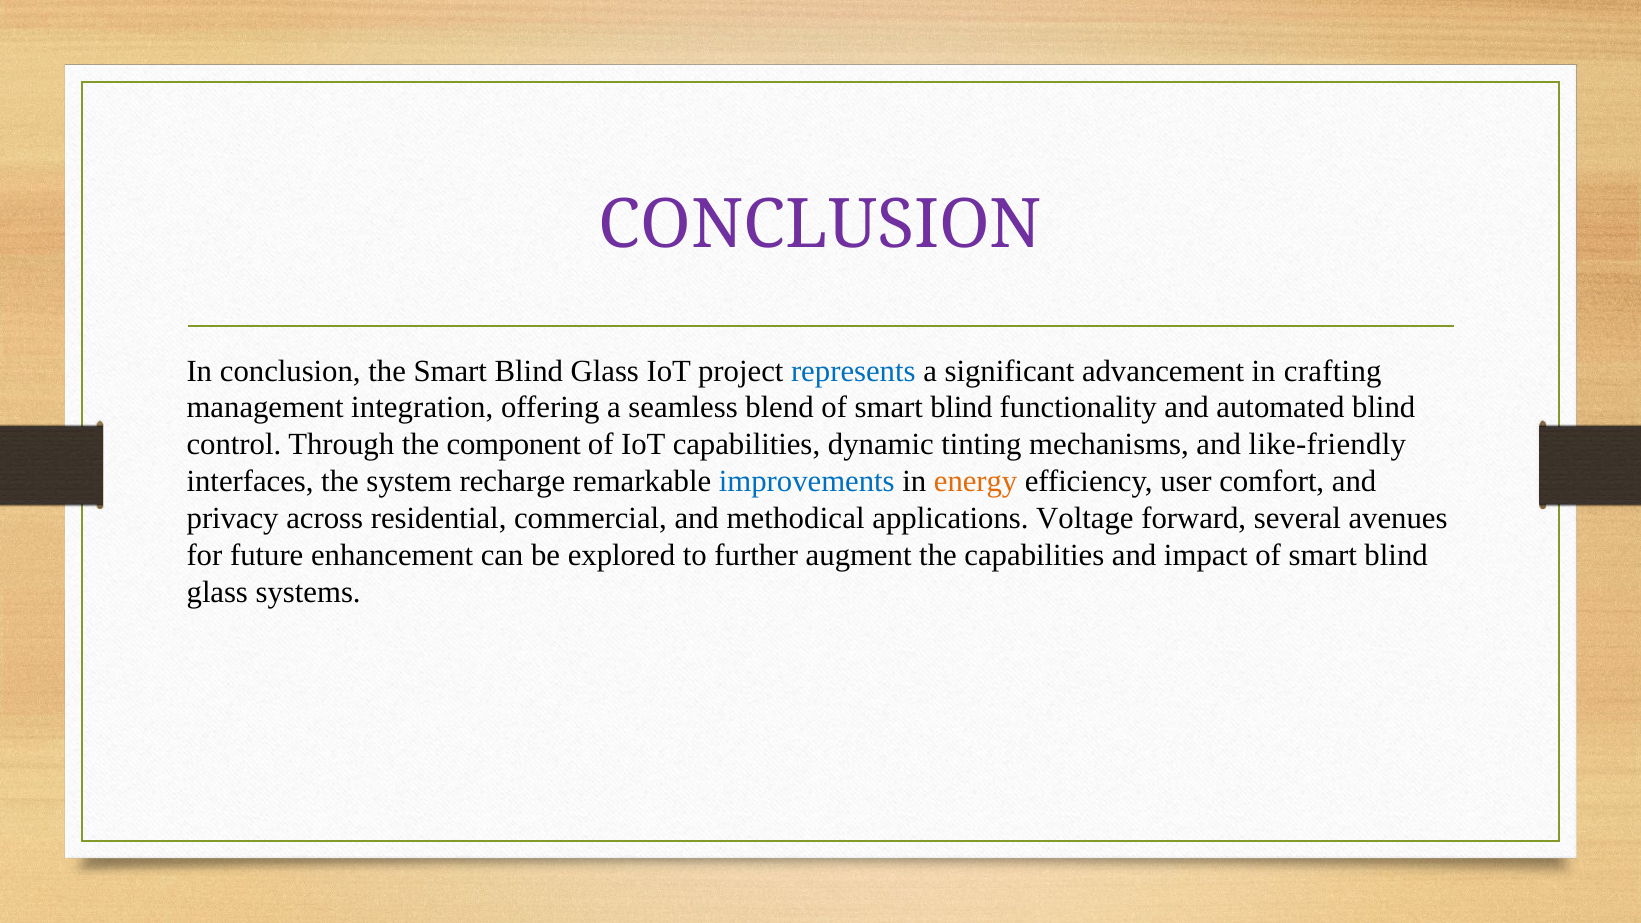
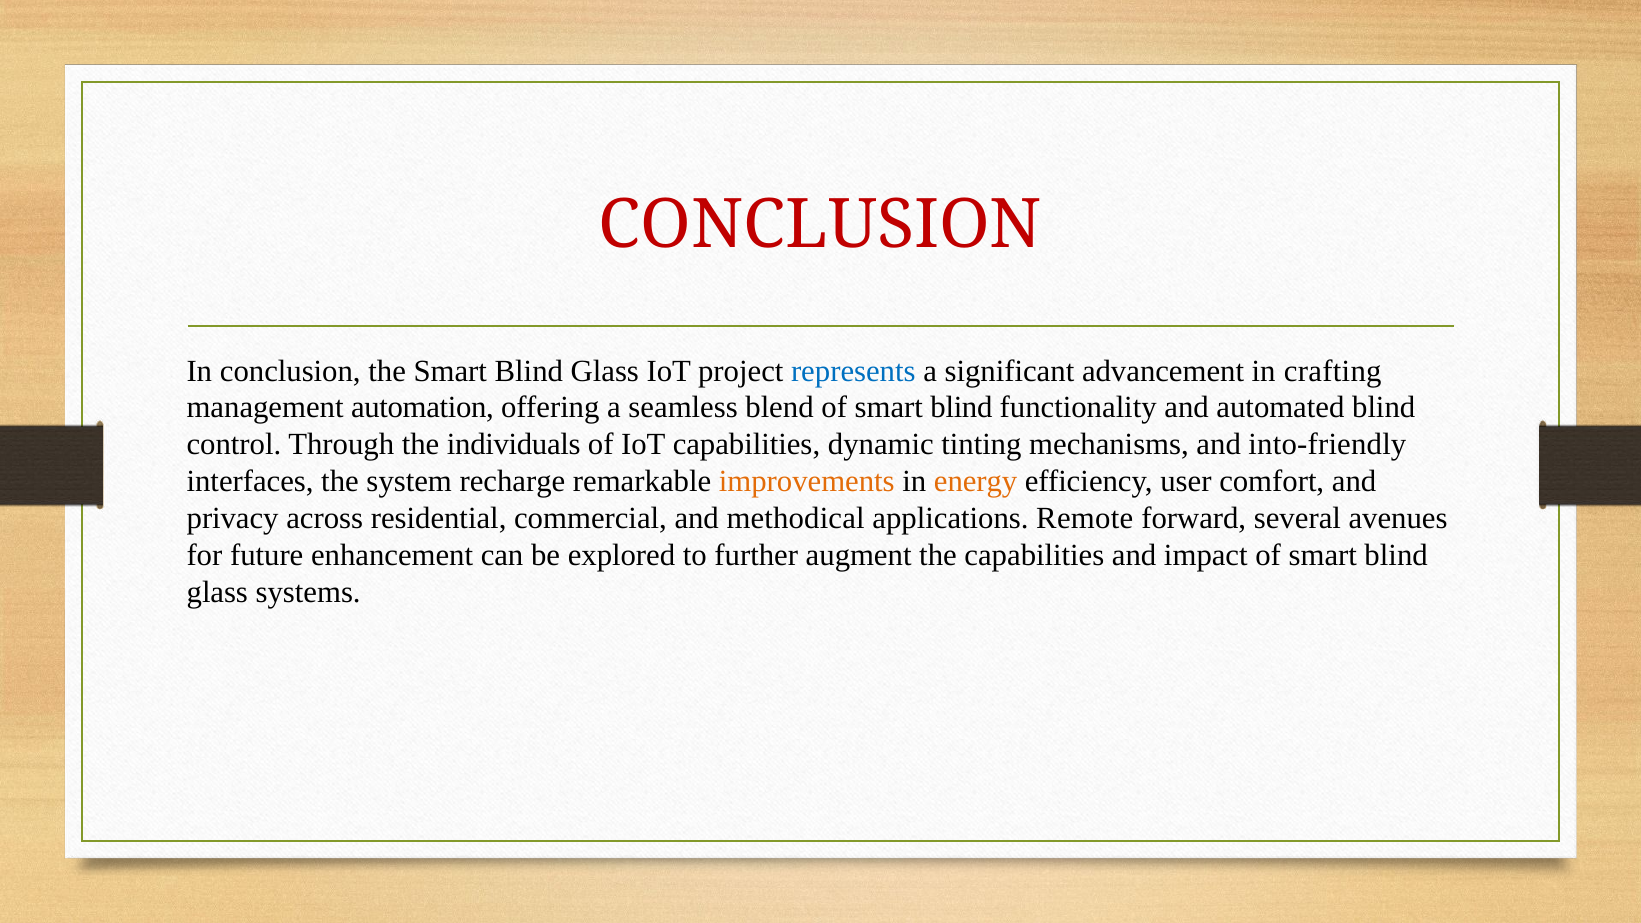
CONCLUSION at (821, 225) colour: purple -> red
integration: integration -> automation
component: component -> individuals
like-friendly: like-friendly -> into-friendly
improvements colour: blue -> orange
Voltage: Voltage -> Remote
